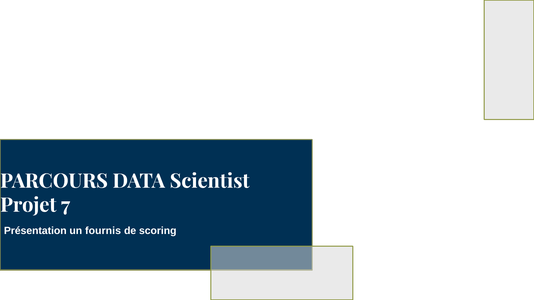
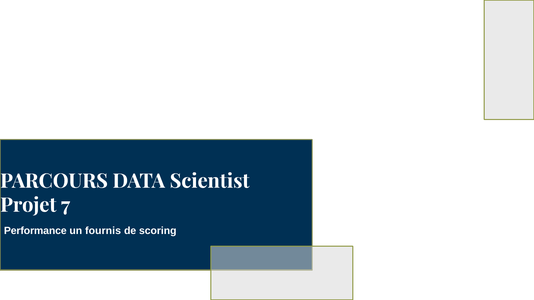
Présentation: Présentation -> Performance
